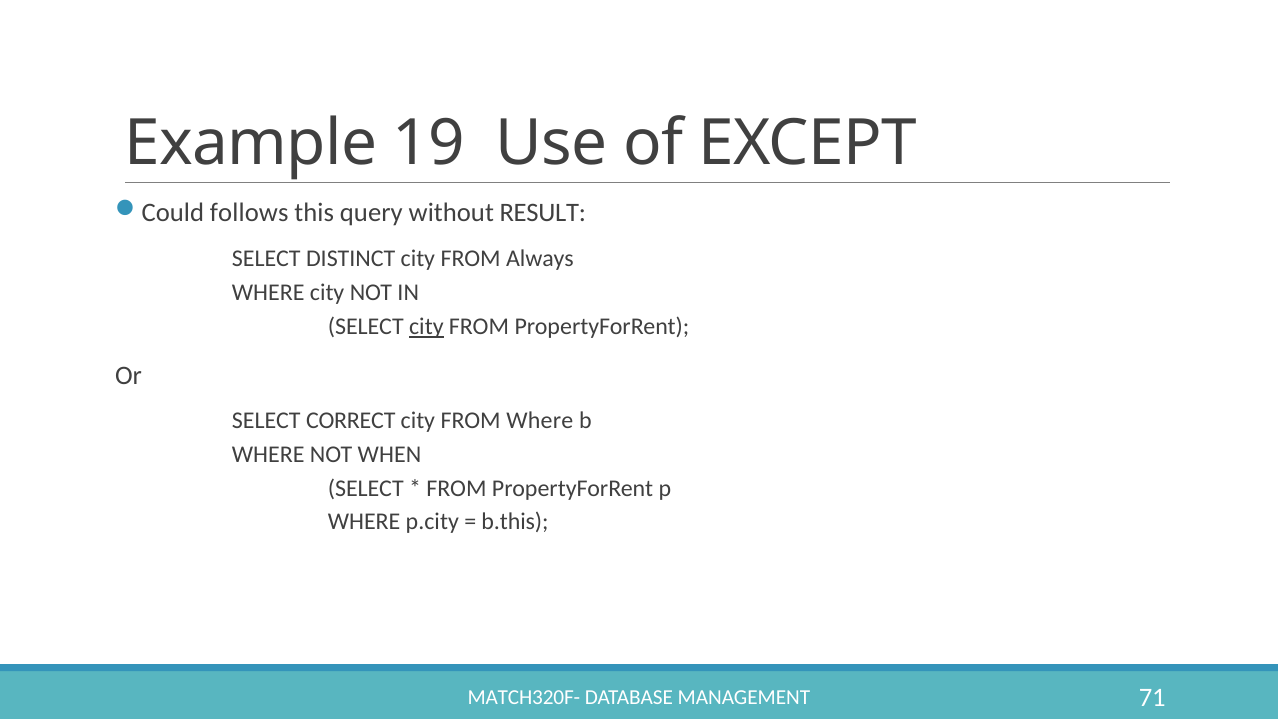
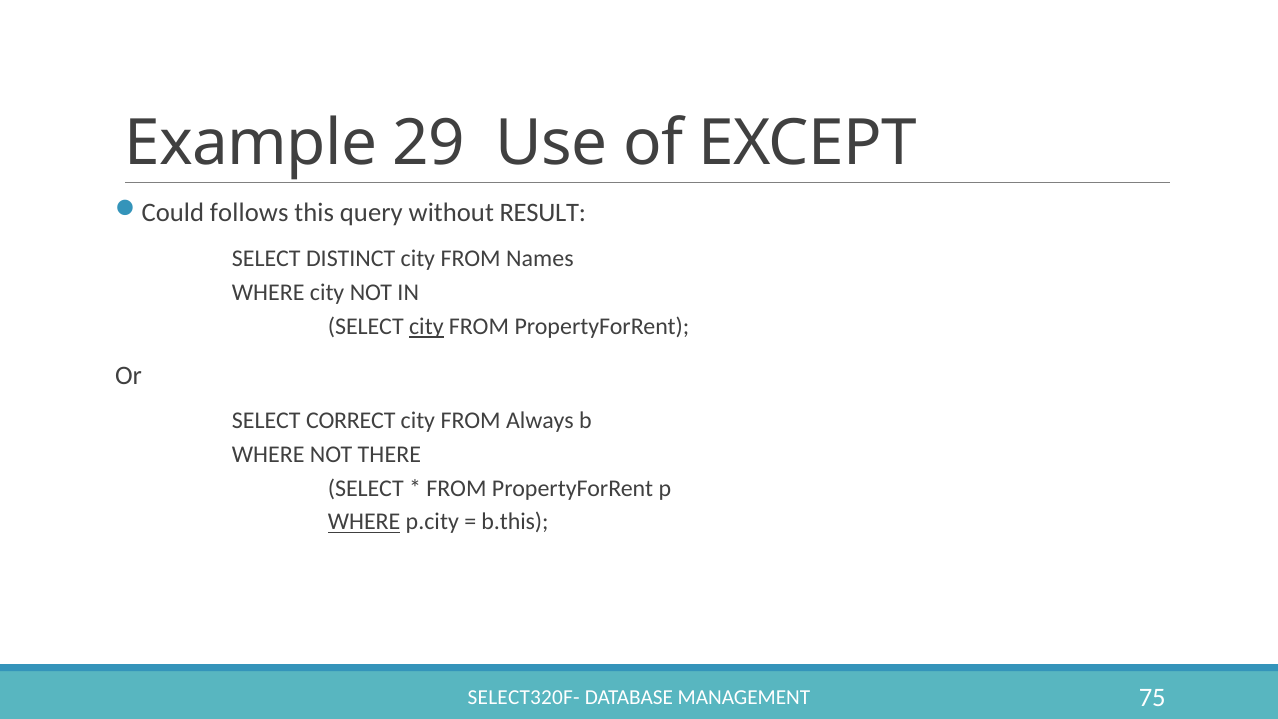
19: 19 -> 29
Always: Always -> Names
FROM Where: Where -> Always
WHEN: WHEN -> THERE
WHERE at (364, 522) underline: none -> present
MATCH320F-: MATCH320F- -> SELECT320F-
71: 71 -> 75
